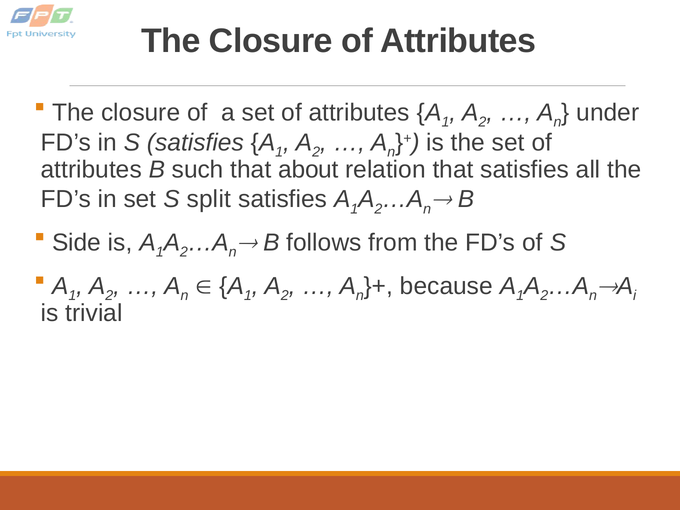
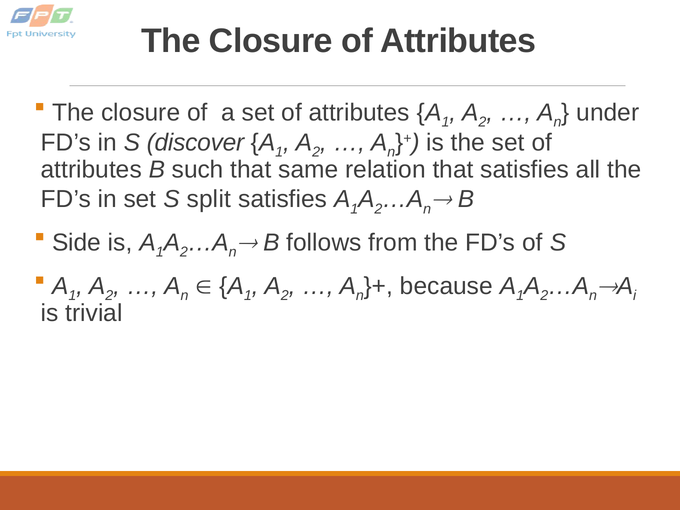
S satisfies: satisfies -> discover
about: about -> same
